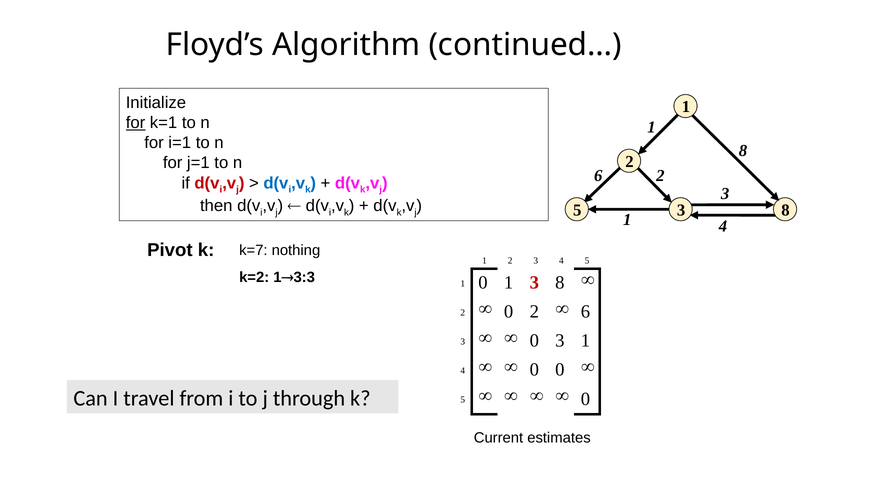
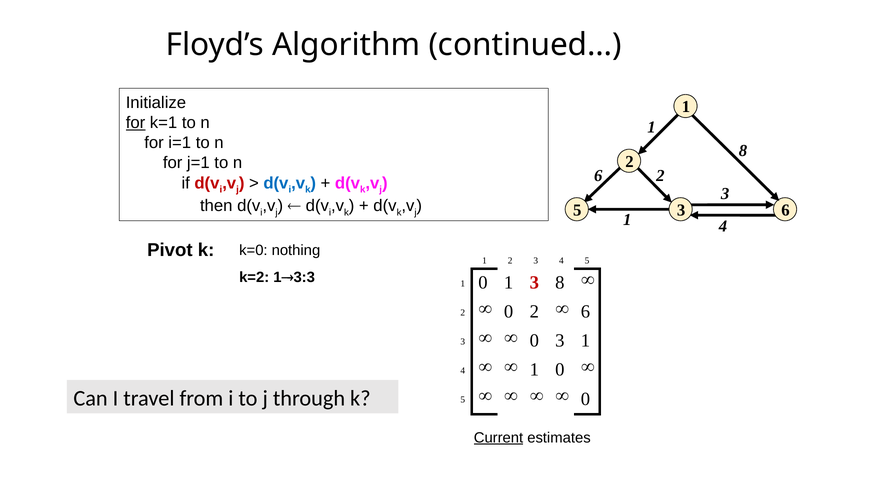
8 at (785, 210): 8 -> 6
k=7: k=7 -> k=0
0 at (534, 370): 0 -> 1
Current underline: none -> present
